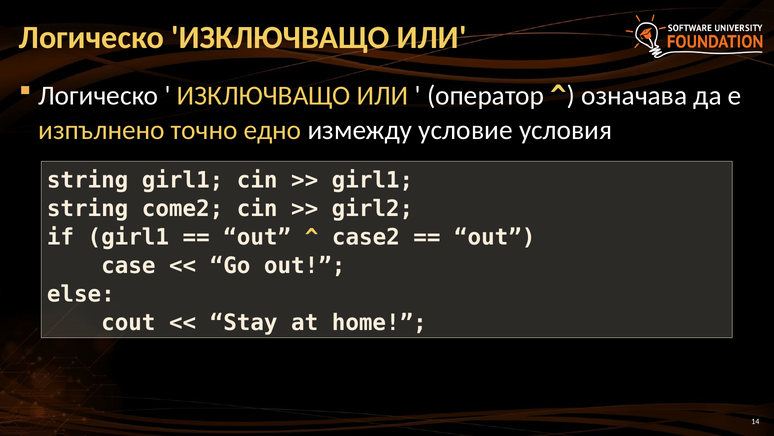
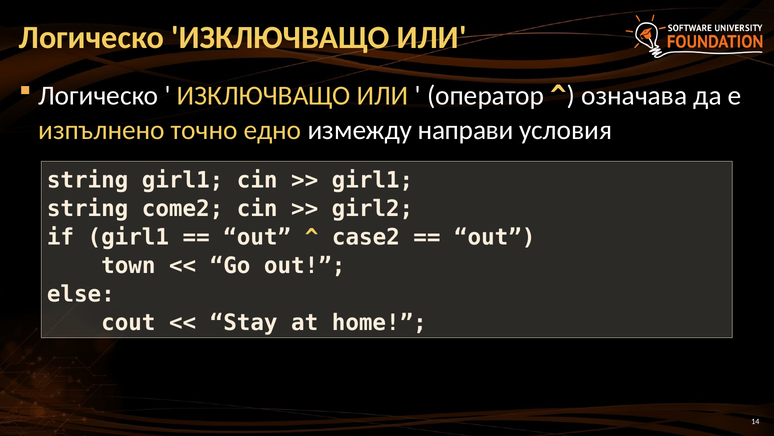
условиe: условиe -> направи
case: case -> town
